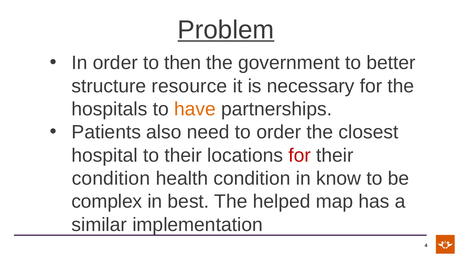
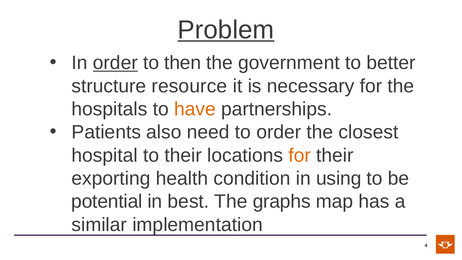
order at (115, 63) underline: none -> present
for at (300, 155) colour: red -> orange
condition at (111, 178): condition -> exporting
know: know -> using
complex: complex -> potential
helped: helped -> graphs
